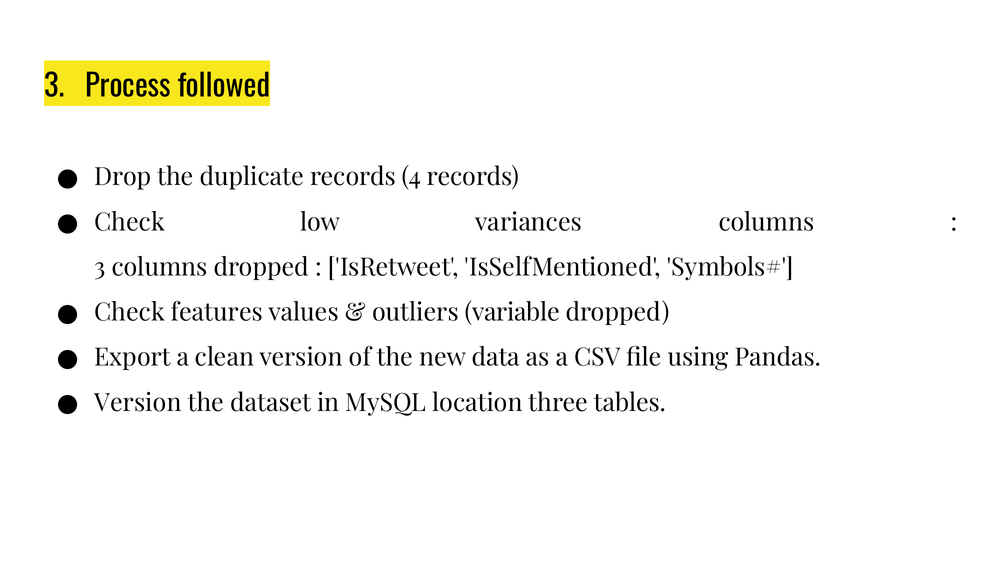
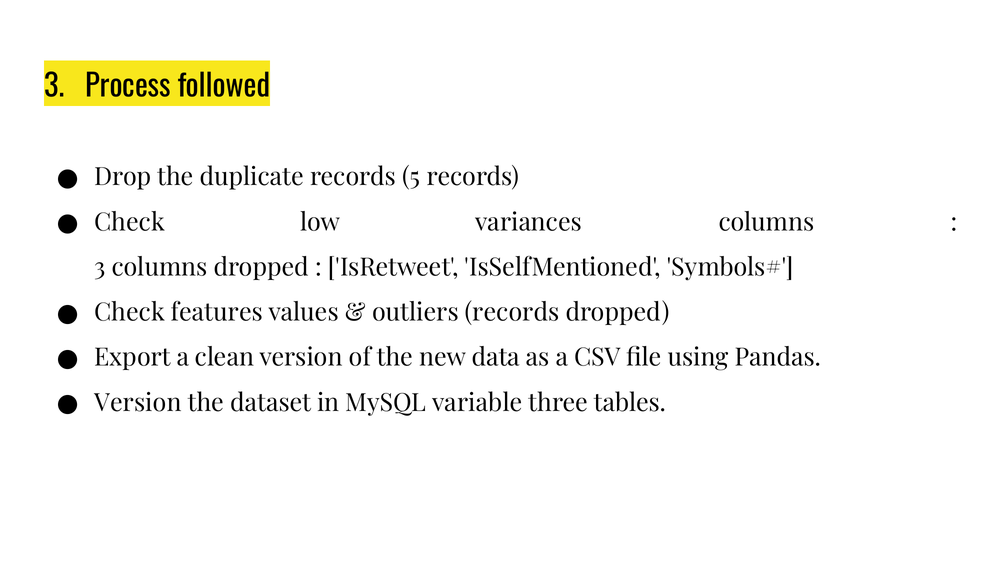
4: 4 -> 5
outliers variable: variable -> records
location: location -> variable
